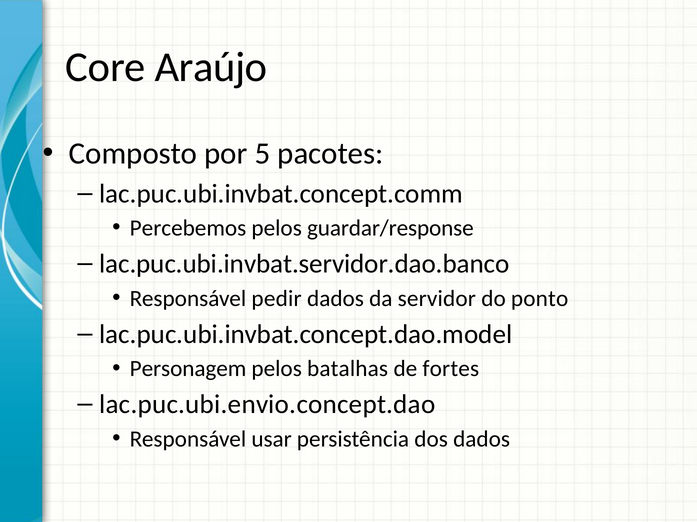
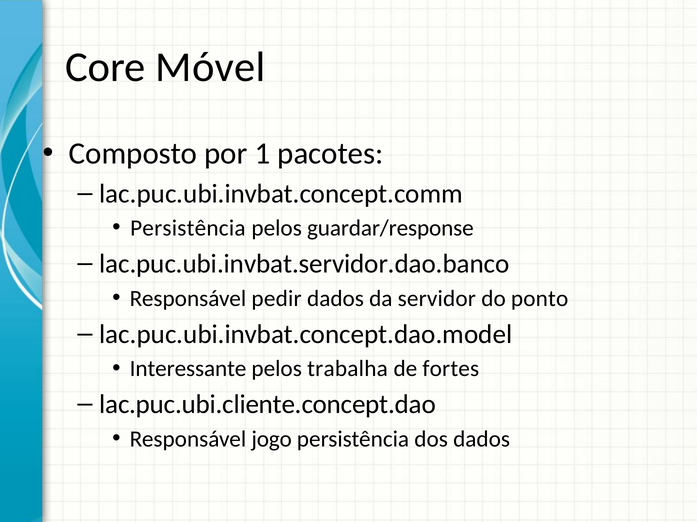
Araújo: Araújo -> Móvel
5: 5 -> 1
Percebemos at (188, 228): Percebemos -> Persistência
Personagem: Personagem -> Interessante
batalhas: batalhas -> trabalha
lac.puc.ubi.envio.concept.dao: lac.puc.ubi.envio.concept.dao -> lac.puc.ubi.cliente.concept.dao
usar: usar -> jogo
